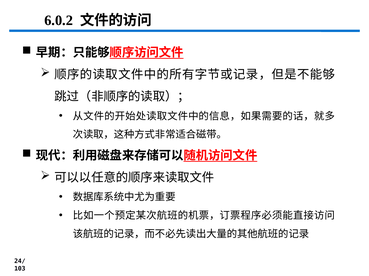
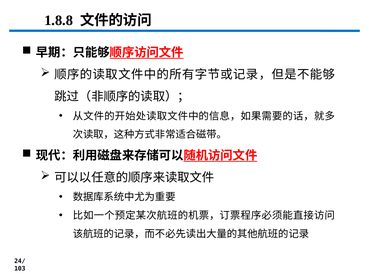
6.0.2: 6.0.2 -> 1.8.8
